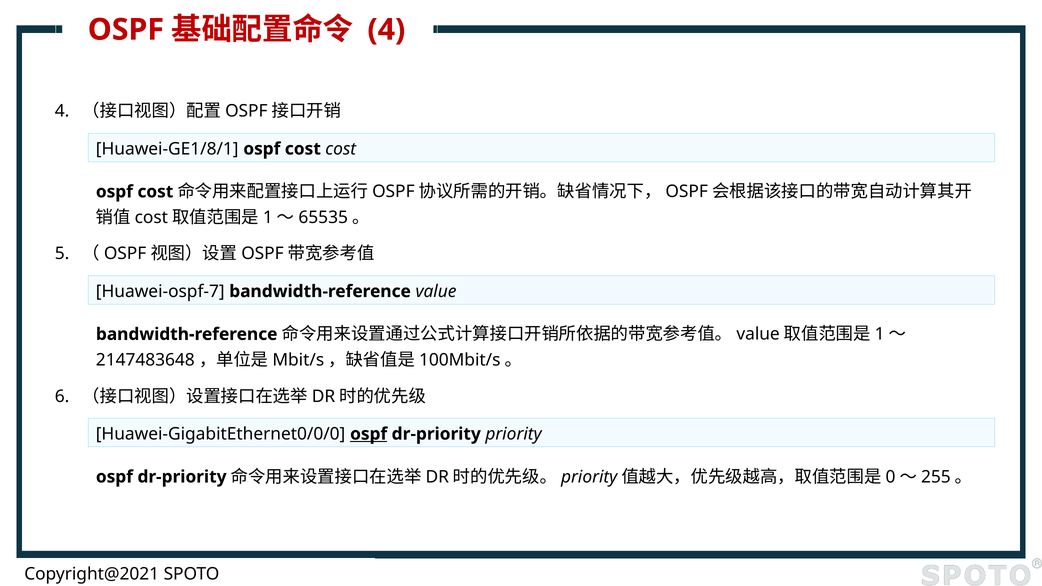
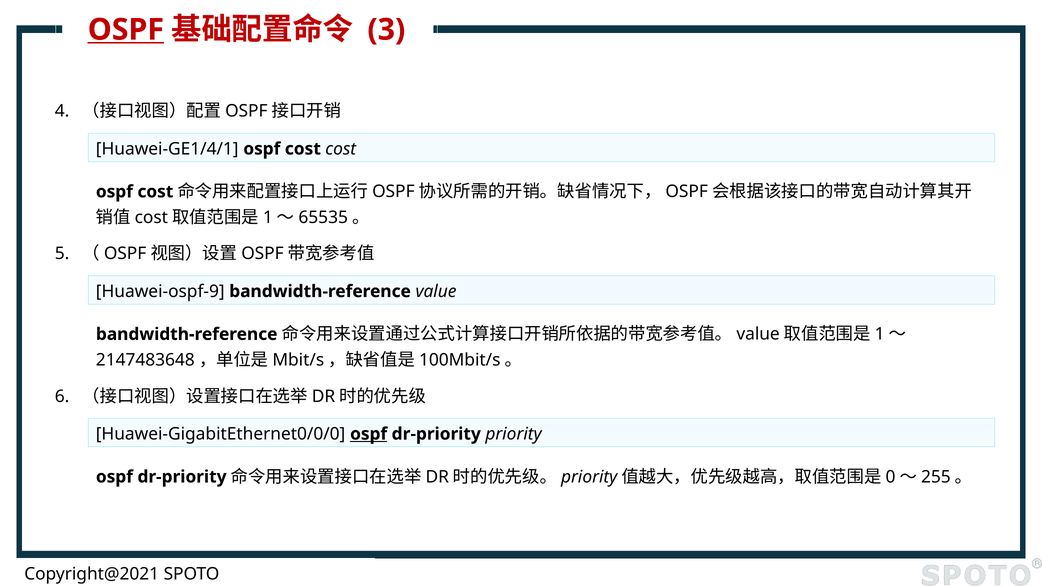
OSPF at (126, 30) underline: none -> present
4 at (386, 30): 4 -> 3
Huawei-GE1/8/1: Huawei-GE1/8/1 -> Huawei-GE1/4/1
Huawei-ospf-7: Huawei-ospf-7 -> Huawei-ospf-9
